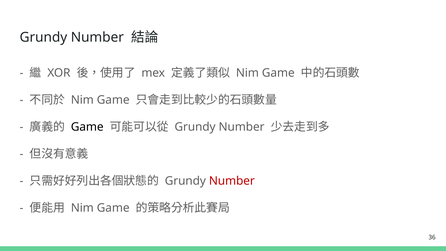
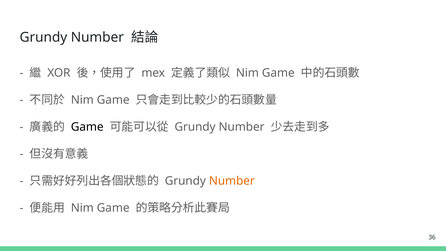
Number at (232, 181) colour: red -> orange
